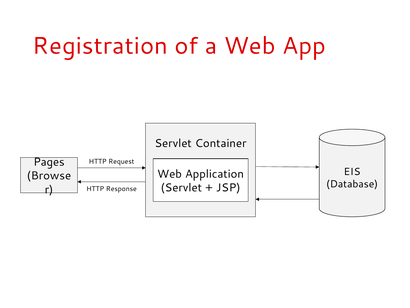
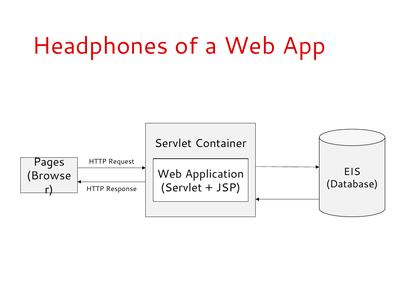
Registration: Registration -> Headphones
